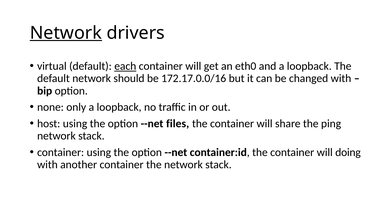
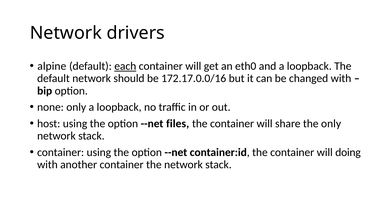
Network at (66, 33) underline: present -> none
virtual: virtual -> alpine
the ping: ping -> only
